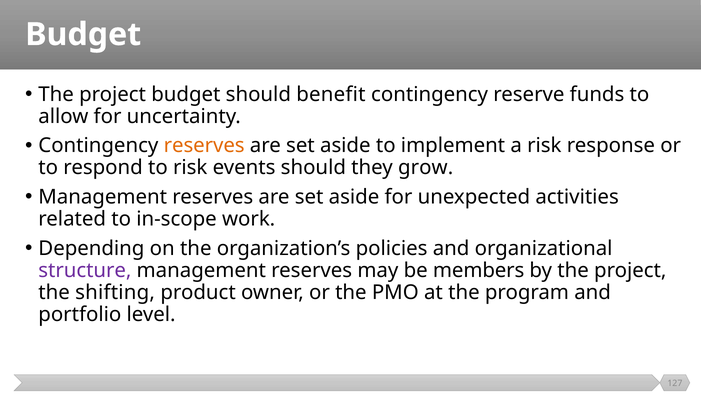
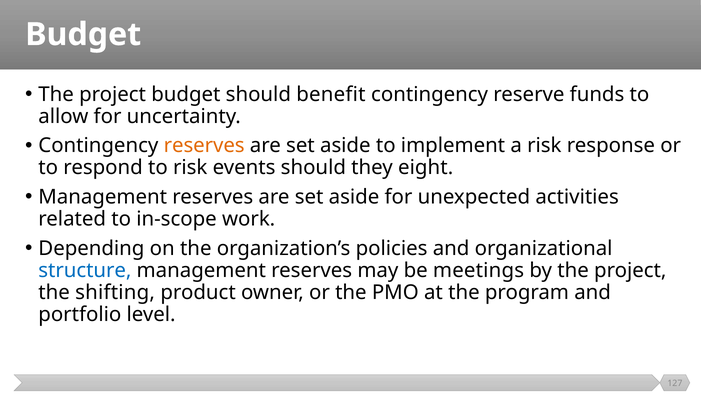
grow: grow -> eight
structure colour: purple -> blue
members: members -> meetings
